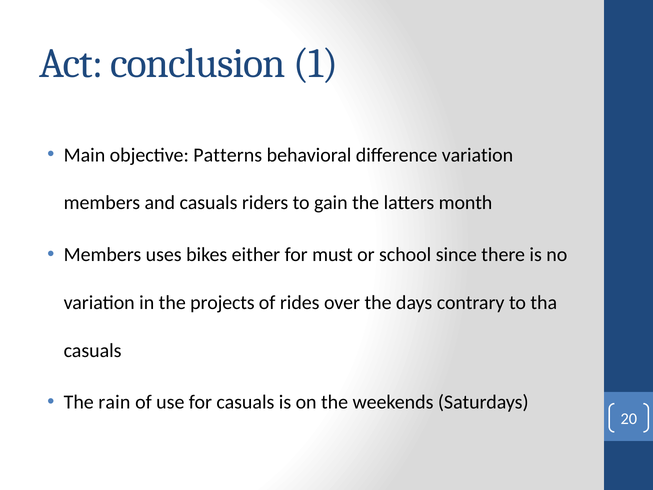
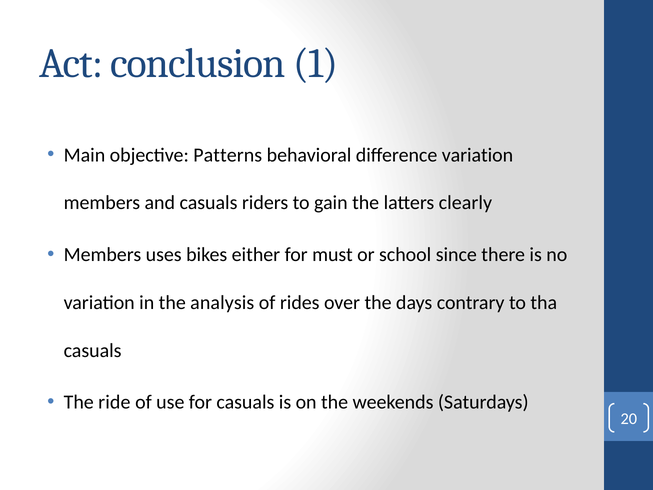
month: month -> clearly
projects: projects -> analysis
rain: rain -> ride
